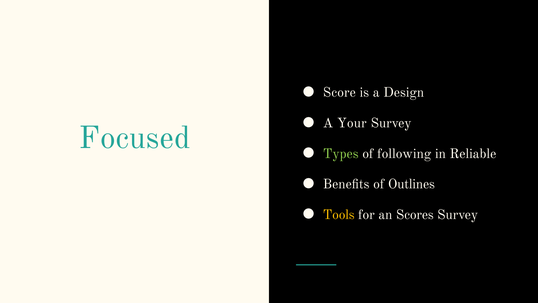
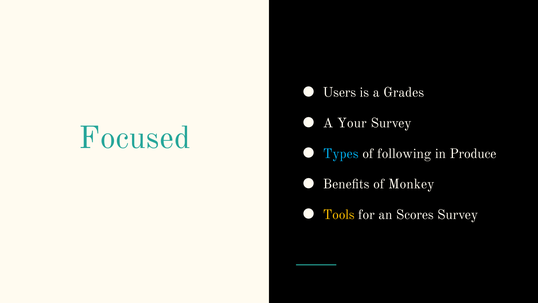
Score: Score -> Users
Design: Design -> Grades
Types colour: light green -> light blue
Reliable: Reliable -> Produce
Outlines: Outlines -> Monkey
